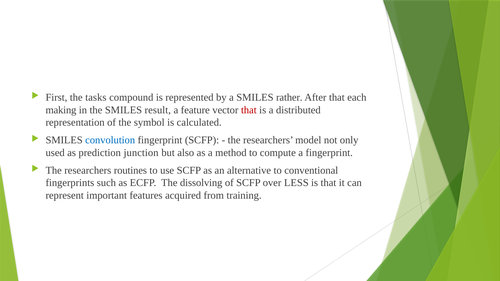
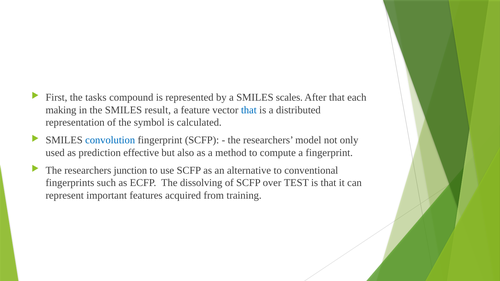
rather: rather -> scales
that at (249, 110) colour: red -> blue
junction: junction -> effective
routines: routines -> junction
LESS: LESS -> TEST
